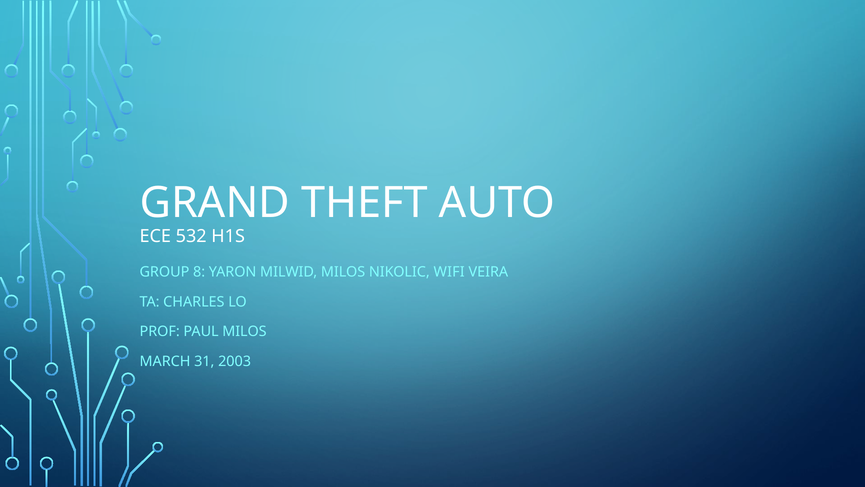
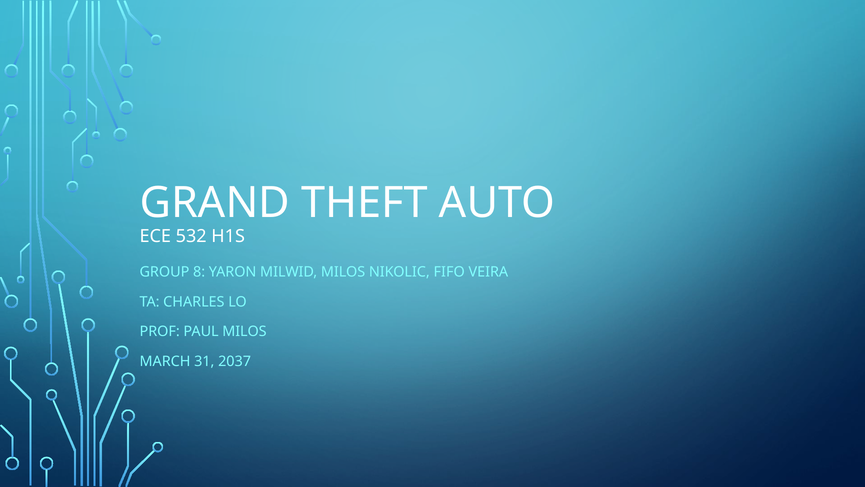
WIFI: WIFI -> FIFO
2003: 2003 -> 2037
